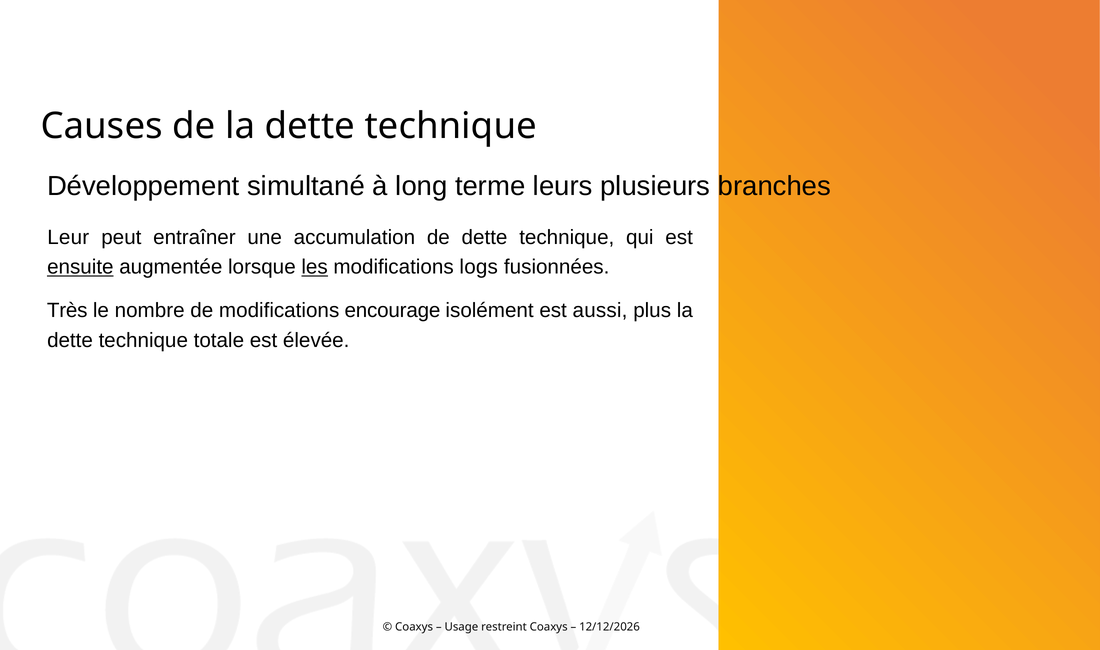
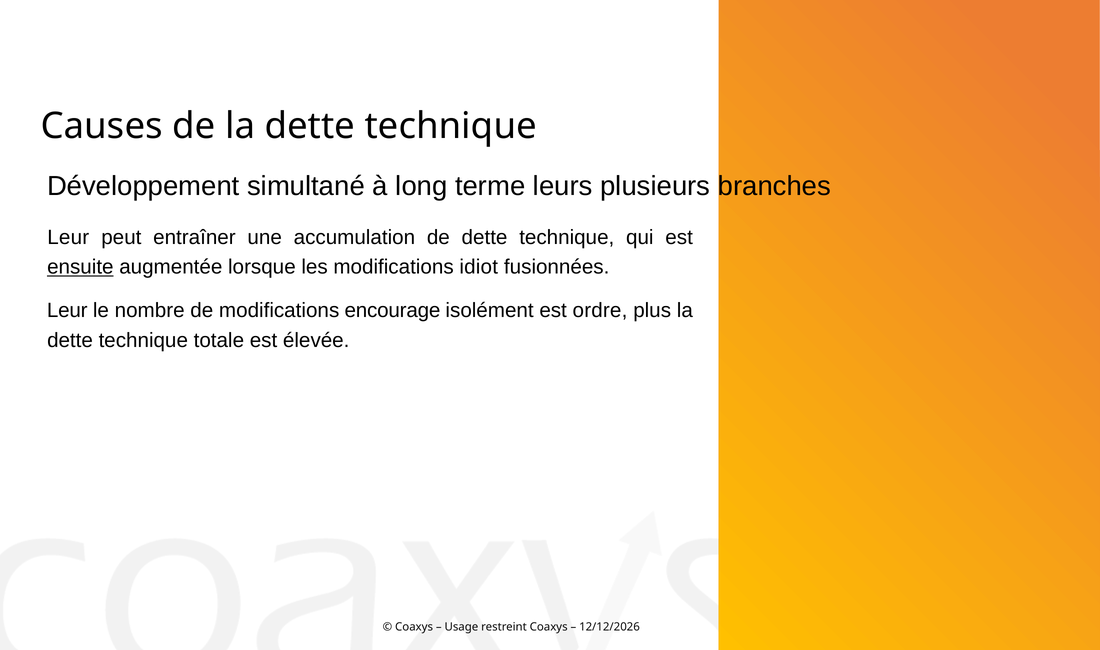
les underline: present -> none
logs: logs -> idiot
Très at (67, 310): Très -> Leur
aussi: aussi -> ordre
